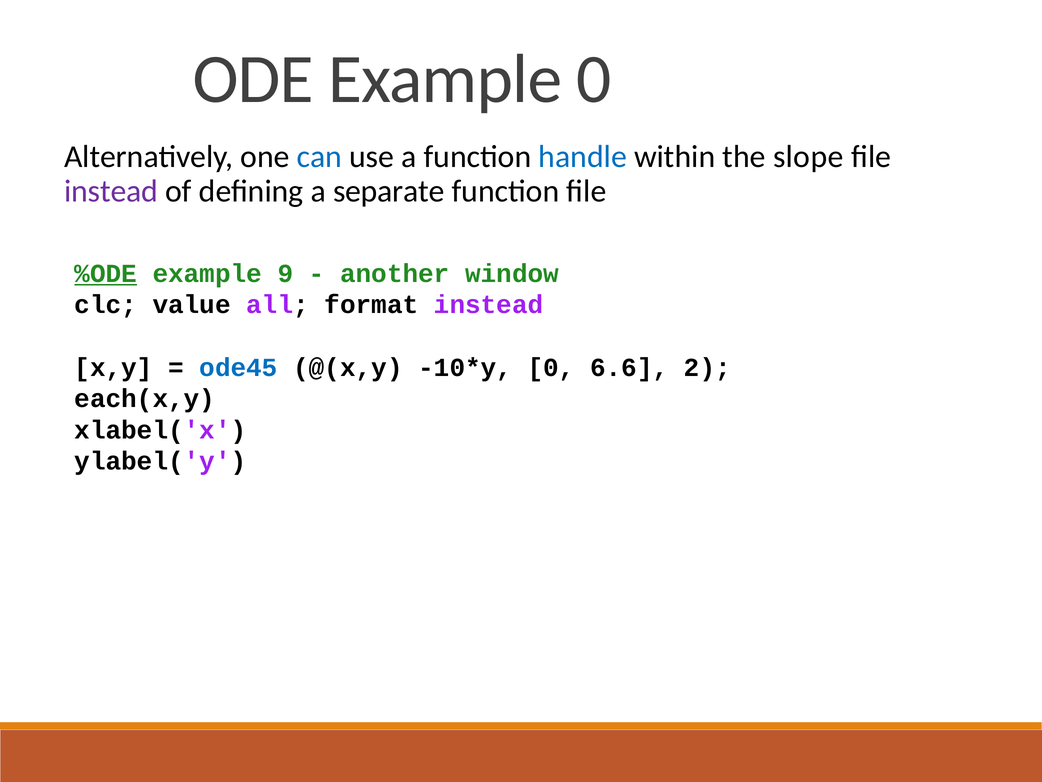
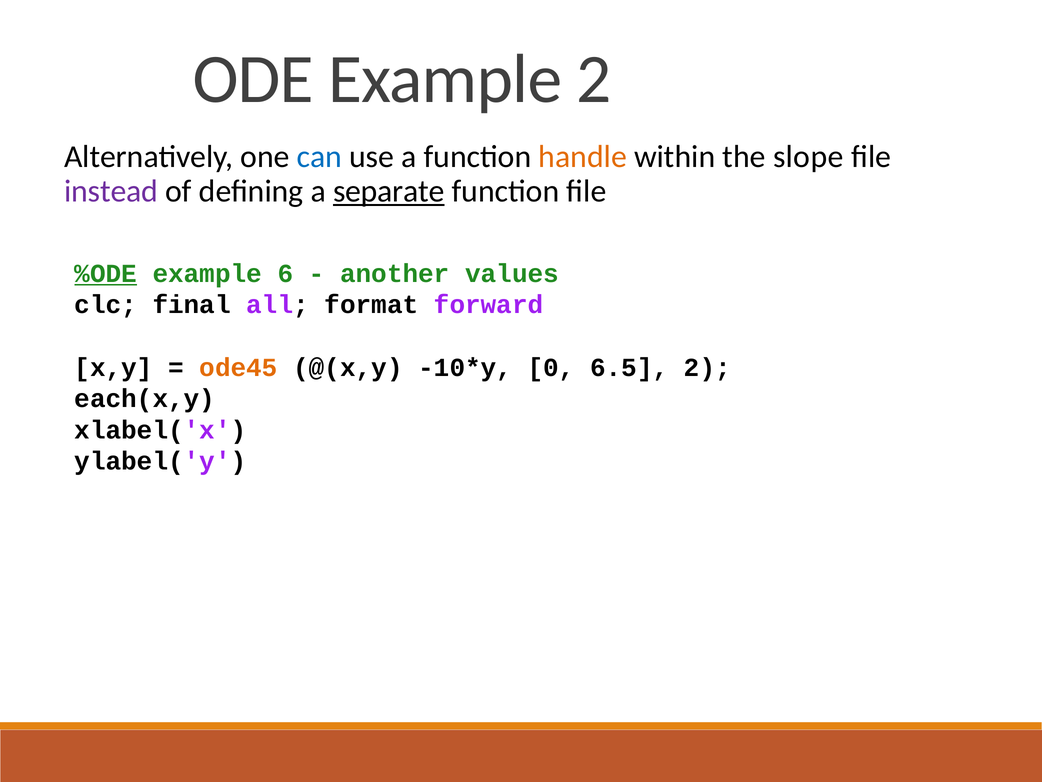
Example 0: 0 -> 2
handle colour: blue -> orange
separate underline: none -> present
9: 9 -> 6
window: window -> values
value: value -> final
format instead: instead -> forward
ode45 colour: blue -> orange
6.6: 6.6 -> 6.5
